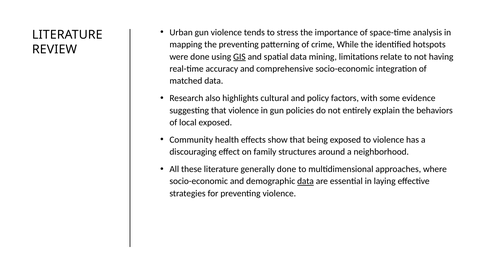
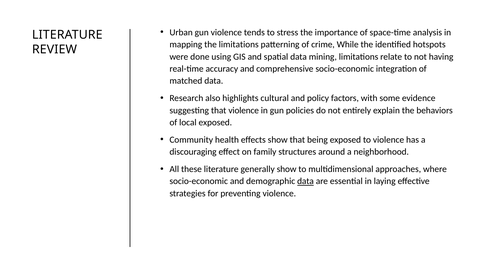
the preventing: preventing -> limitations
GIS underline: present -> none
generally done: done -> show
